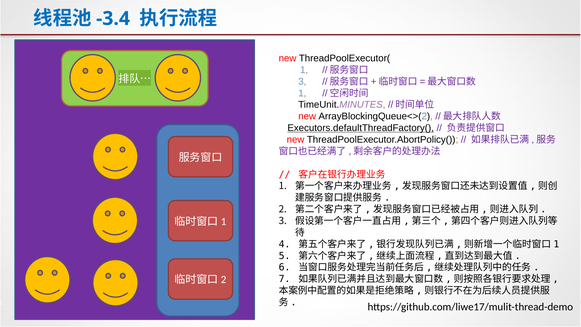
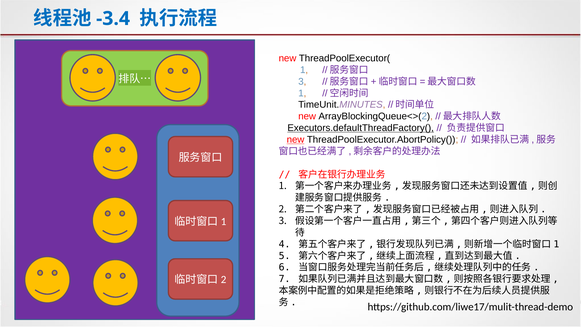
new at (296, 140) underline: none -> present
